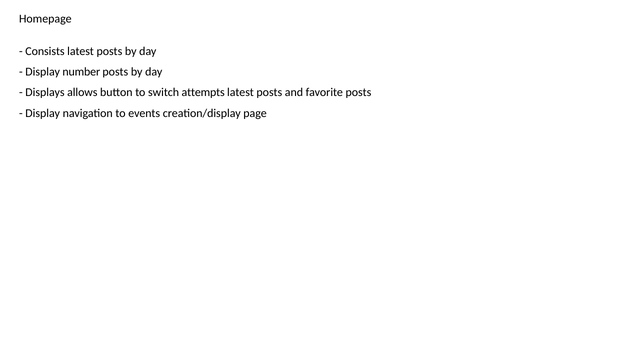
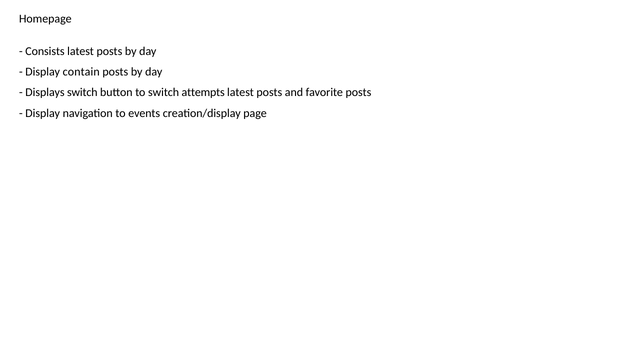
number: number -> contain
Displays allows: allows -> switch
